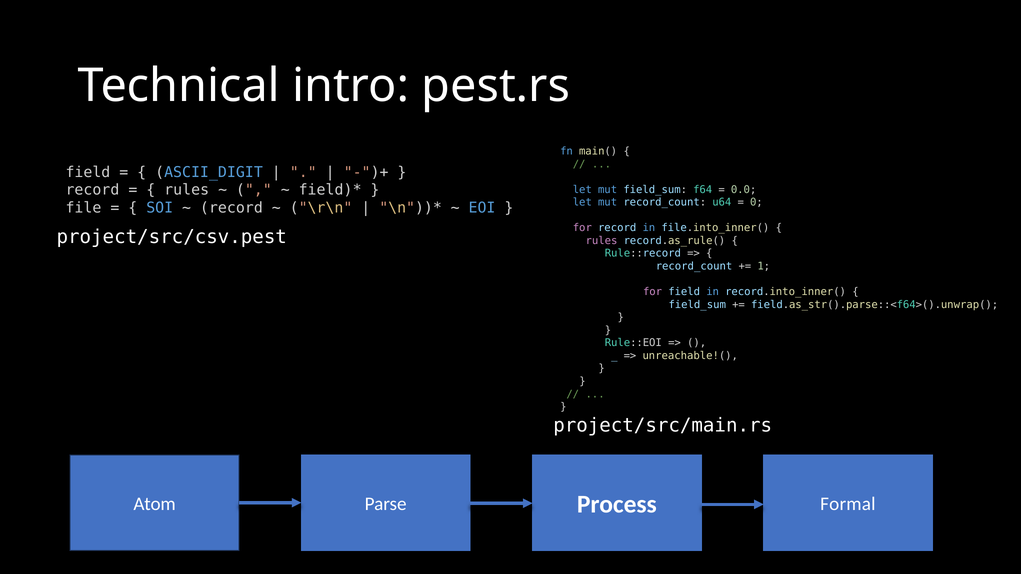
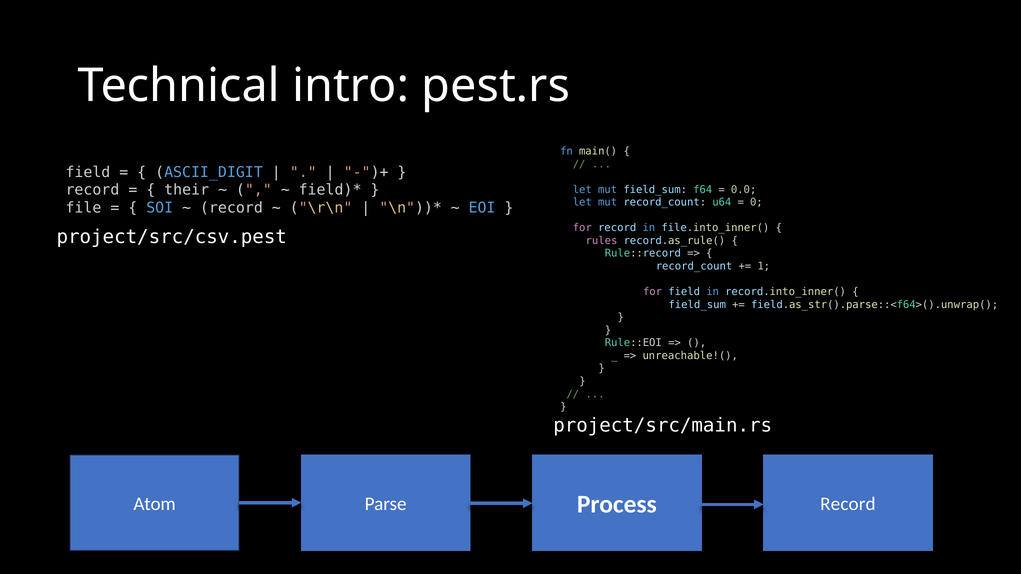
rules at (187, 190): rules -> their
Process Formal: Formal -> Record
